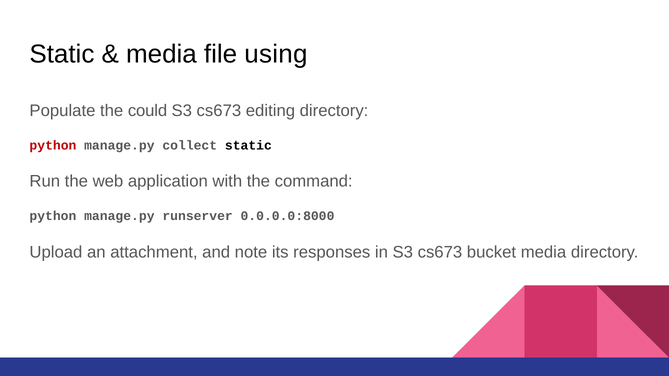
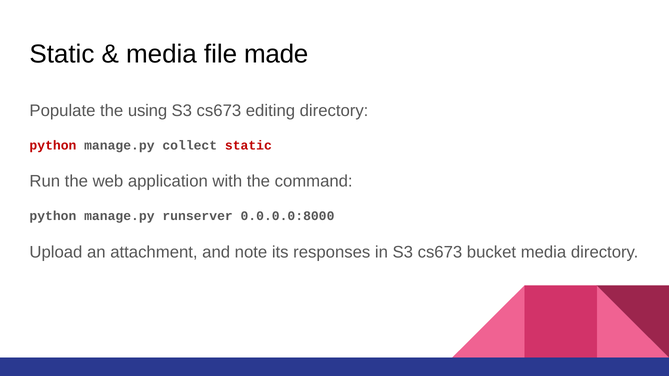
using: using -> made
could: could -> using
static at (248, 146) colour: black -> red
